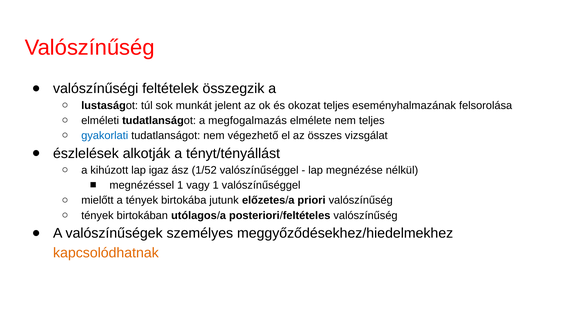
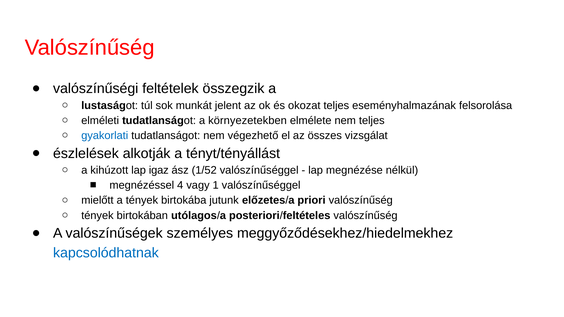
megfogalmazás: megfogalmazás -> környezetekben
megnézéssel 1: 1 -> 4
kapcsolódhatnak colour: orange -> blue
